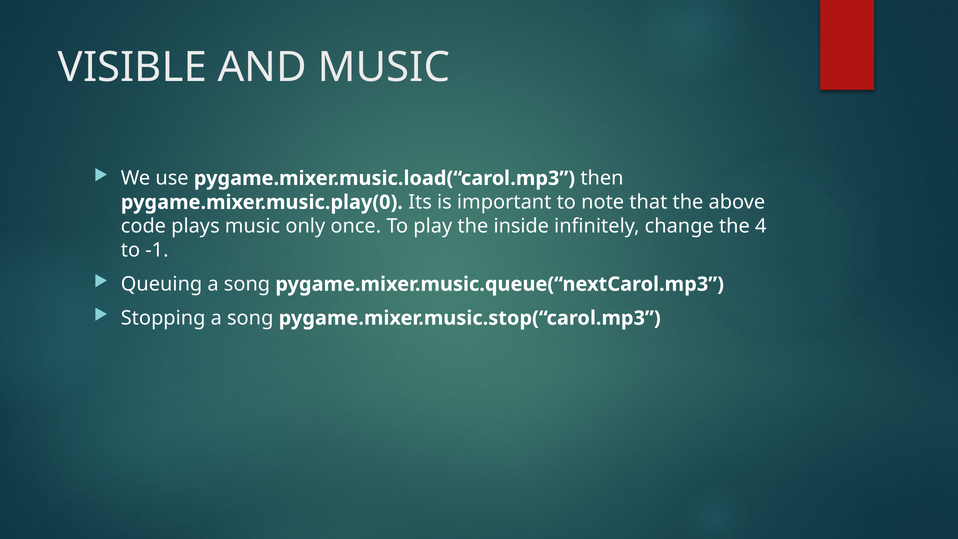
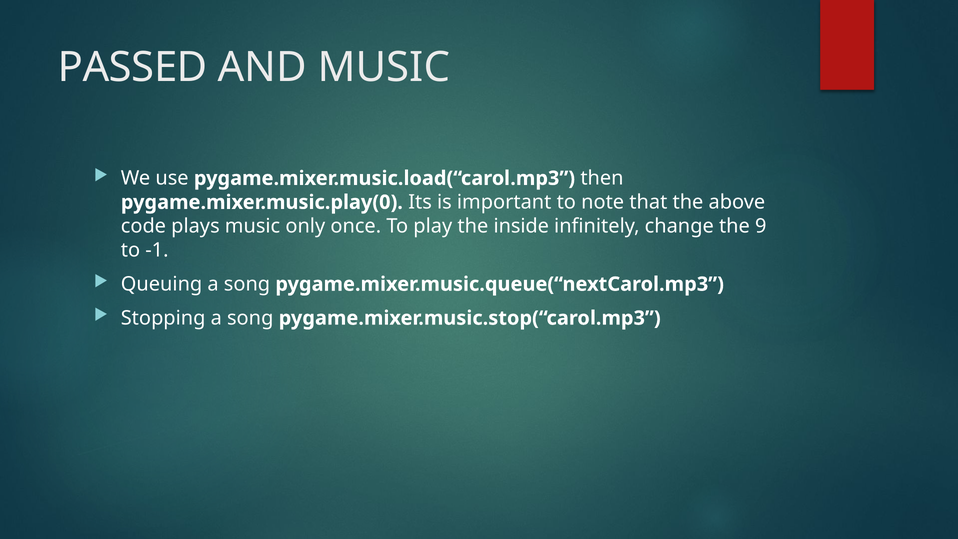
VISIBLE: VISIBLE -> PASSED
4: 4 -> 9
